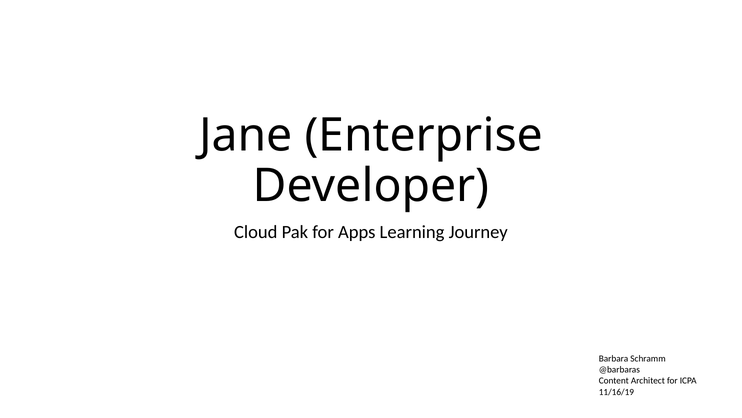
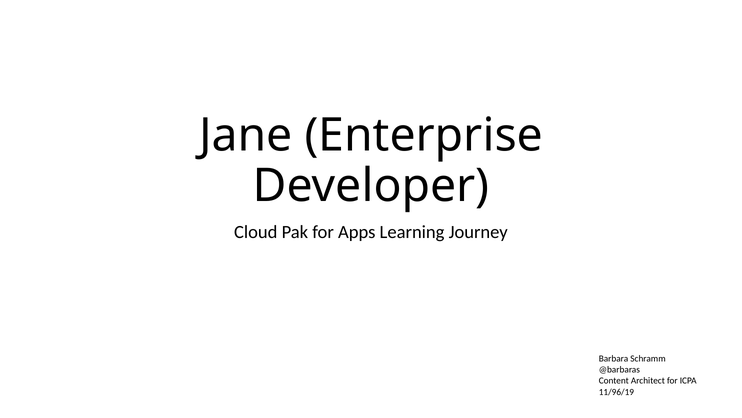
11/16/19: 11/16/19 -> 11/96/19
